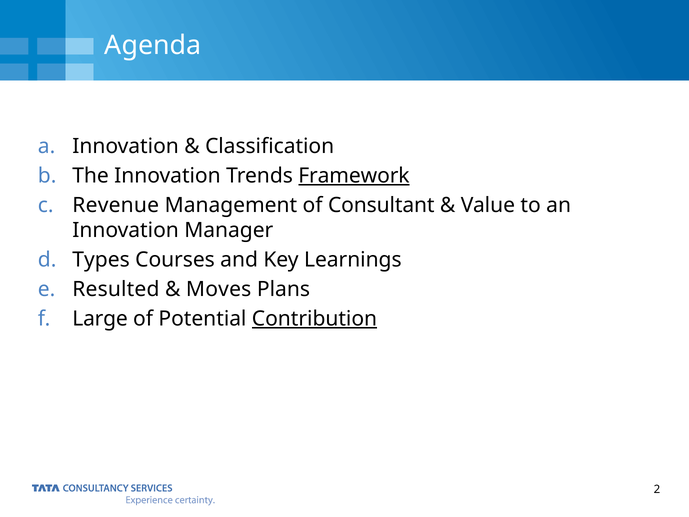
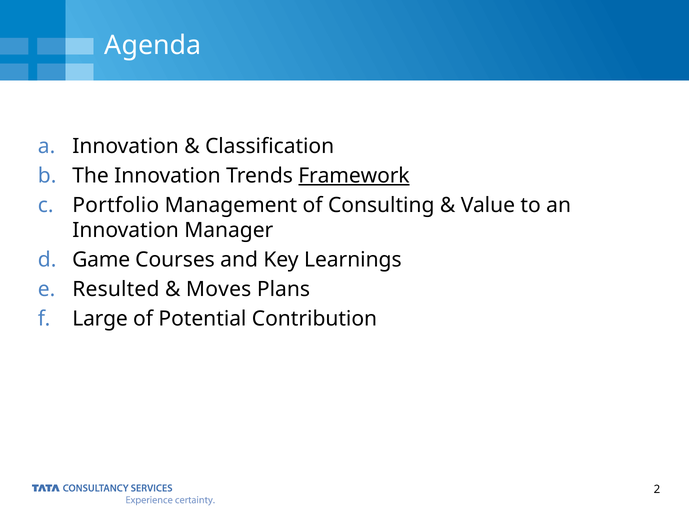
Revenue: Revenue -> Portfolio
Consultant: Consultant -> Consulting
Types: Types -> Game
Contribution underline: present -> none
